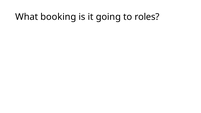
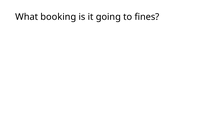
roles: roles -> fines
